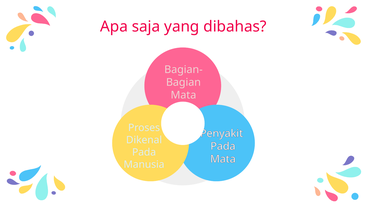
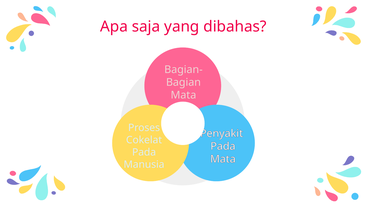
Dikenal: Dikenal -> Cokelat
